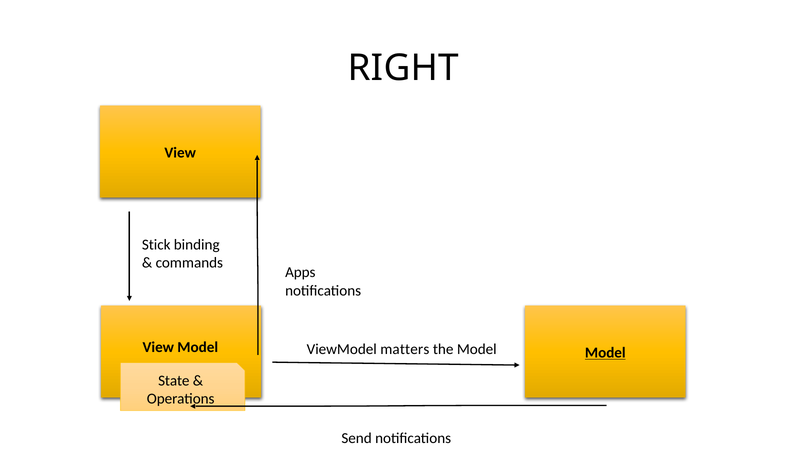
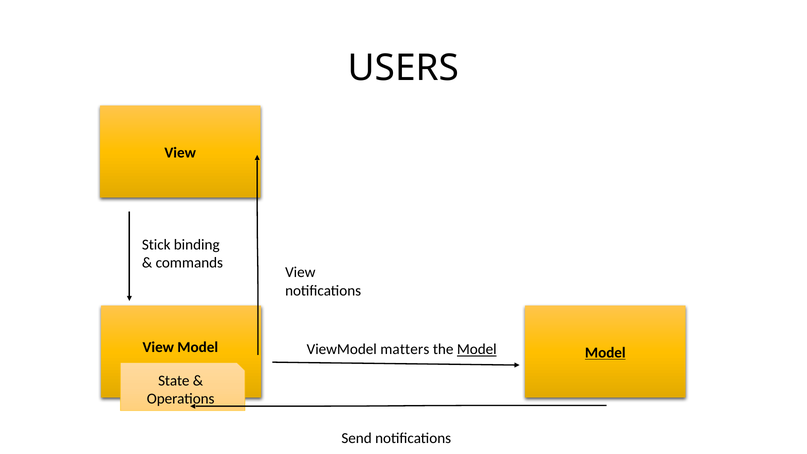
RIGHT: RIGHT -> USERS
Apps at (300, 272): Apps -> View
Model at (477, 349) underline: none -> present
